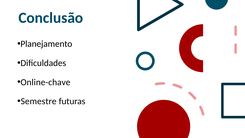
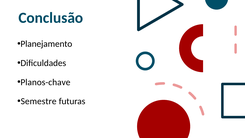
Online-chave: Online-chave -> Planos-chave
